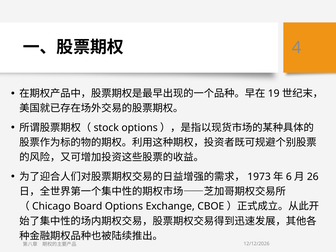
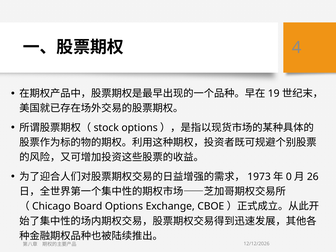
6: 6 -> 0
